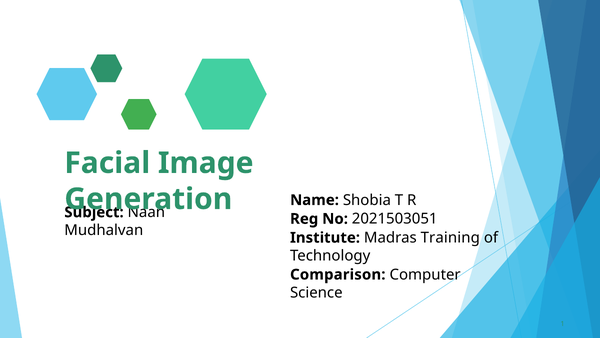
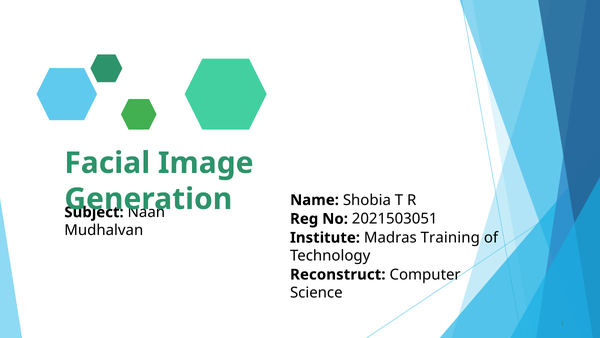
Comparison: Comparison -> Reconstruct
